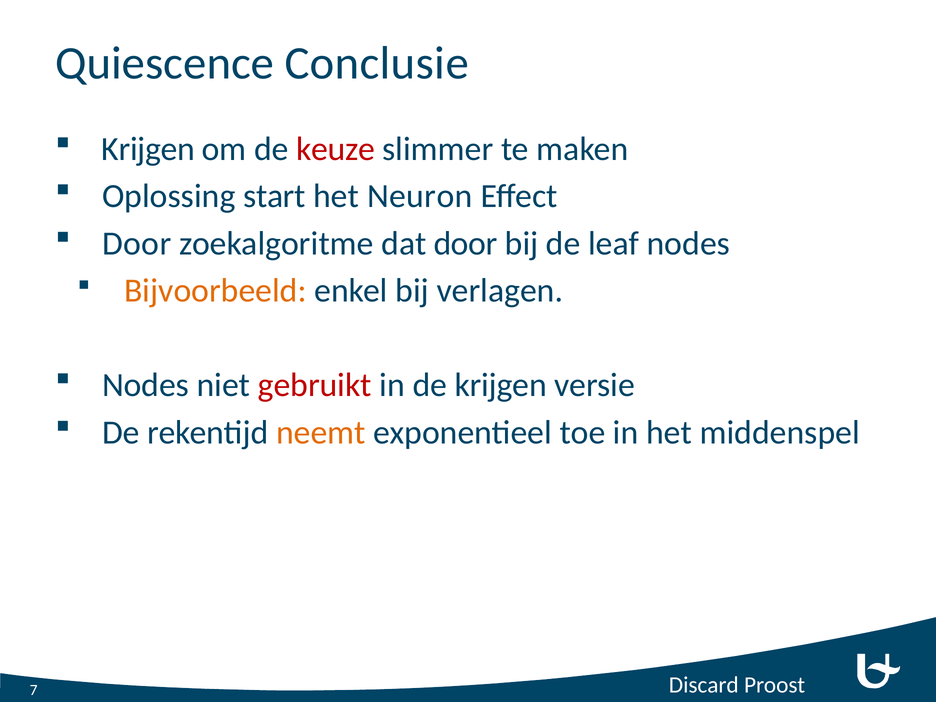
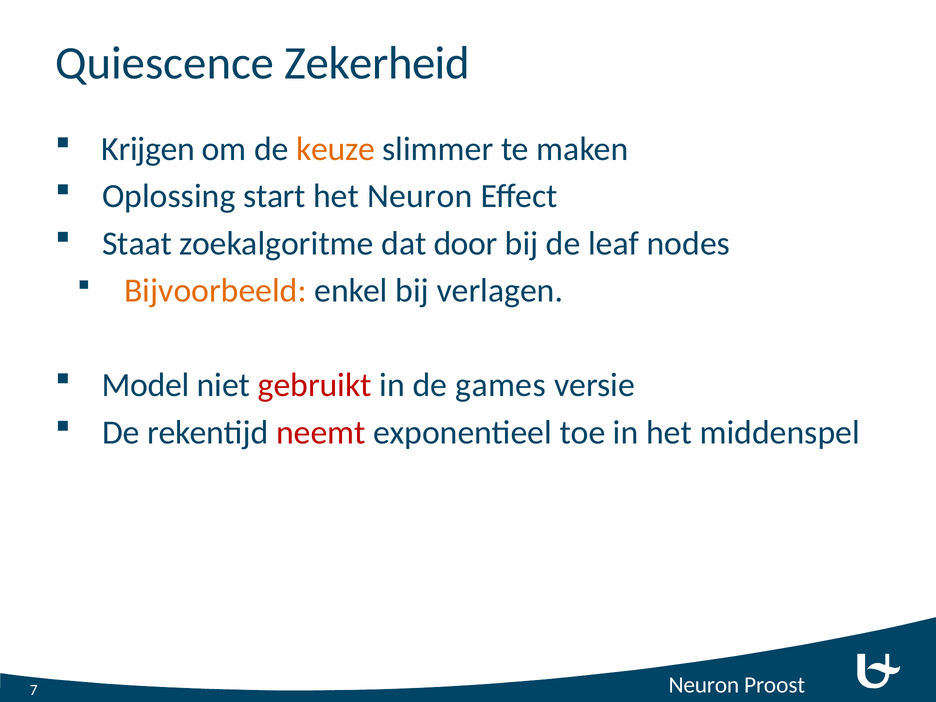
Conclusie: Conclusie -> Zekerheid
keuze colour: red -> orange
Door at (137, 243): Door -> Staat
Nodes at (146, 385): Nodes -> Model
de krijgen: krijgen -> games
neemt colour: orange -> red
Discard at (704, 685): Discard -> Neuron
